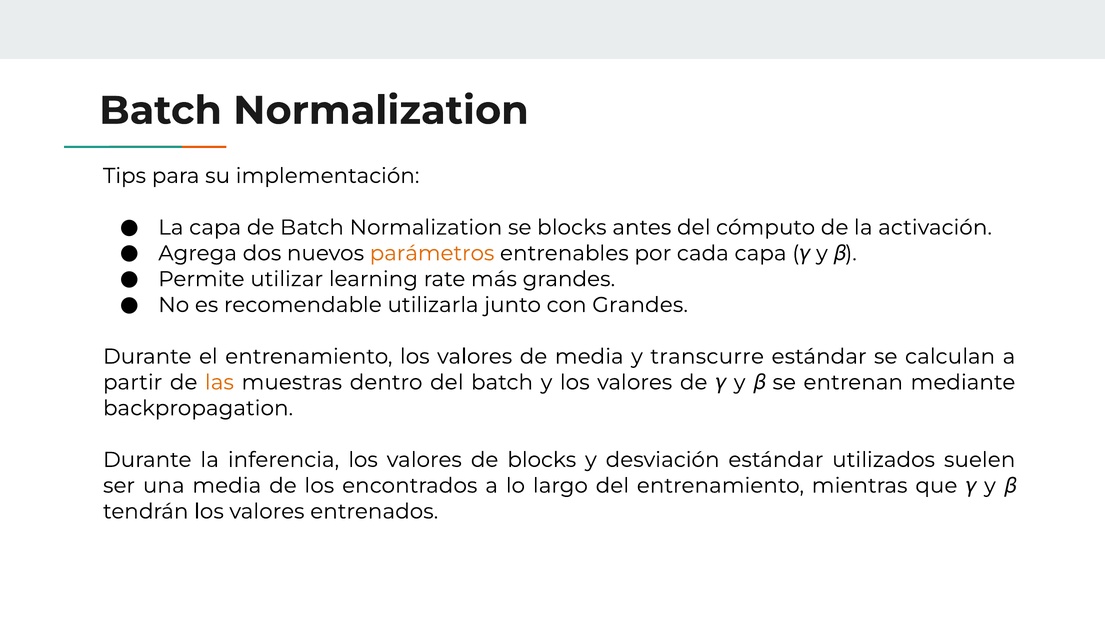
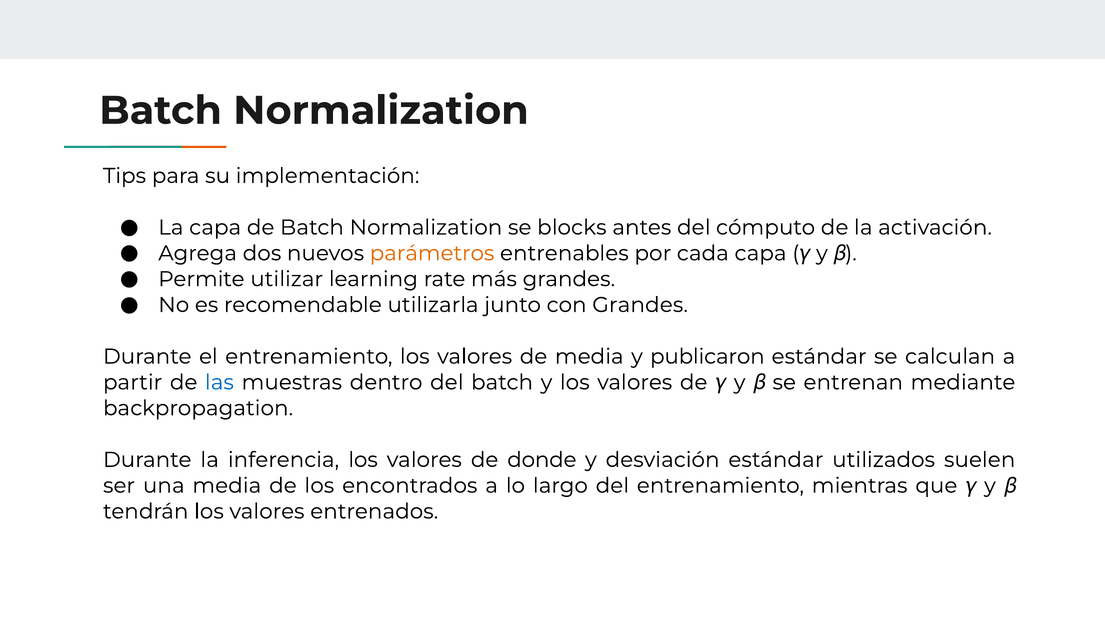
transcurre: transcurre -> publicaron
las colour: orange -> blue
de blocks: blocks -> donde
